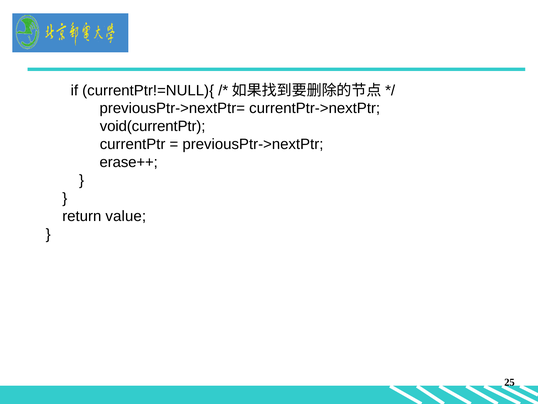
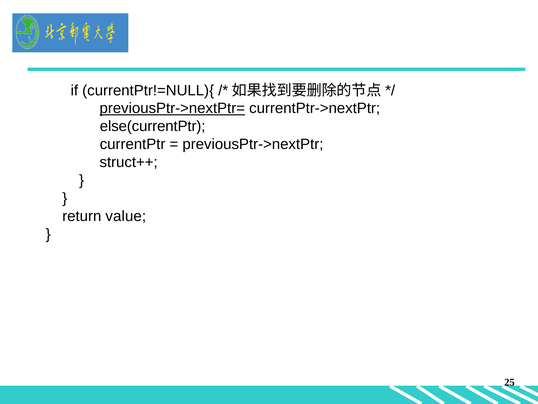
previousPtr->nextPtr= underline: none -> present
void(currentPtr: void(currentPtr -> else(currentPtr
erase++: erase++ -> struct++
